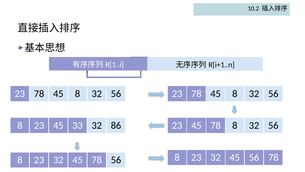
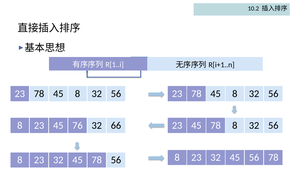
33: 33 -> 76
86: 86 -> 66
